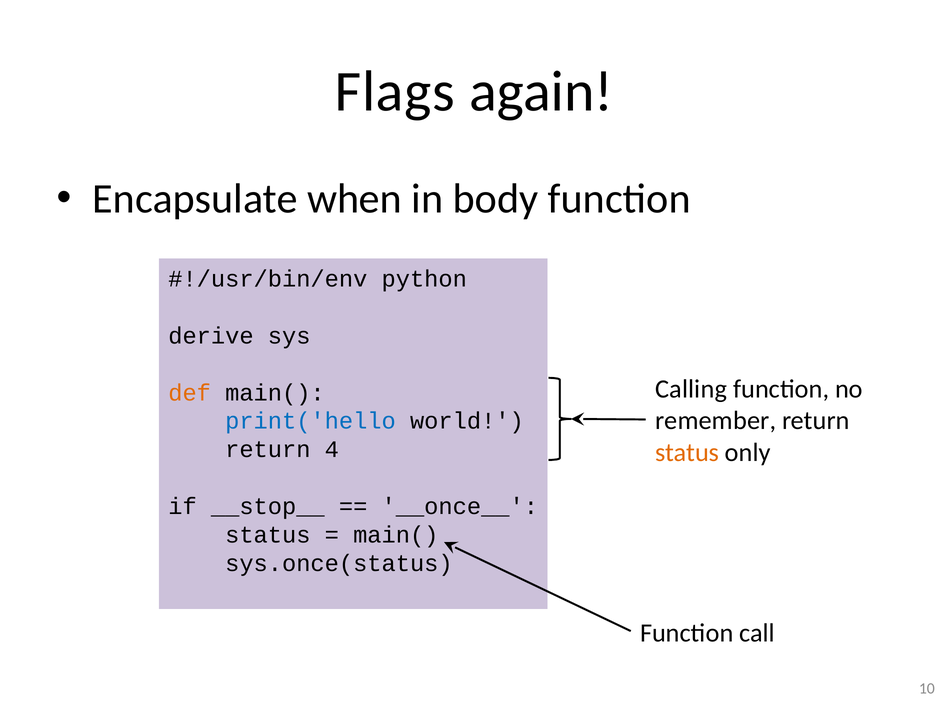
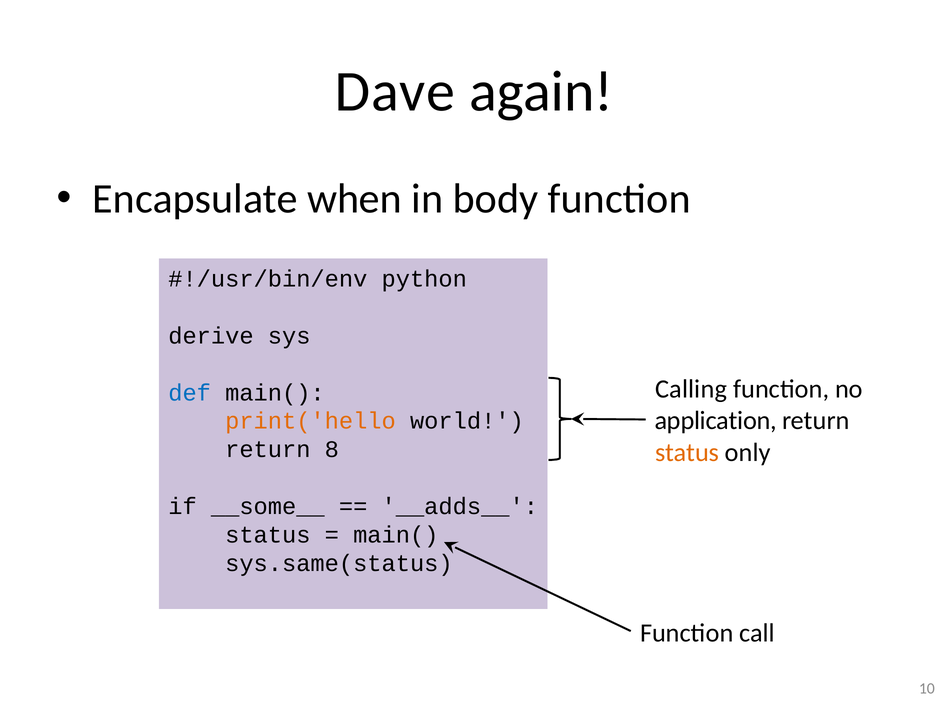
Flags: Flags -> Dave
def colour: orange -> blue
remember: remember -> application
print('hello colour: blue -> orange
4: 4 -> 8
__stop__: __stop__ -> __some__
__once__: __once__ -> __adds__
sys.once(status: sys.once(status -> sys.same(status
